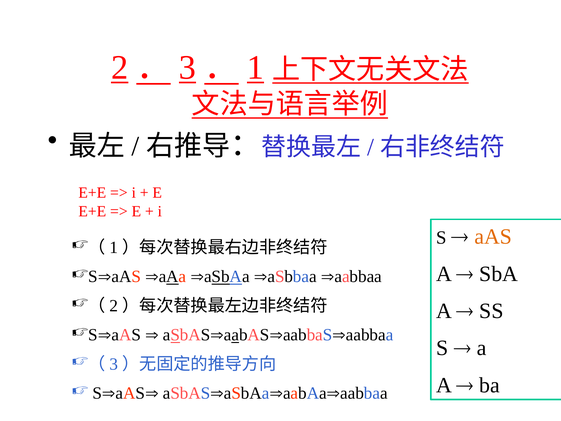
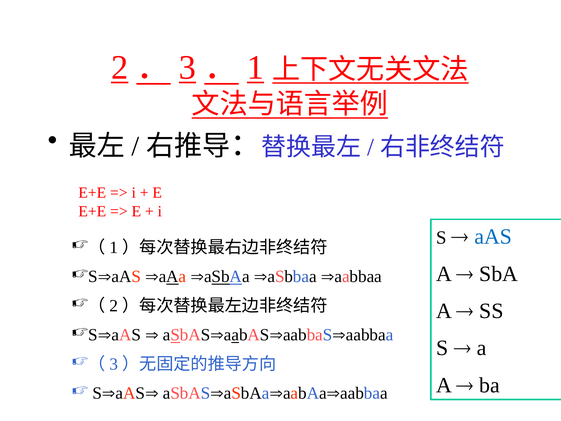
aAS at (493, 237) colour: orange -> blue
